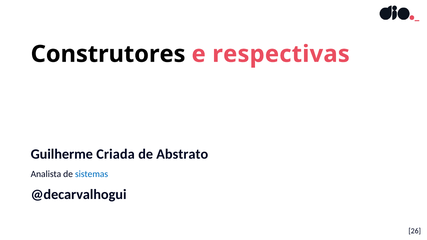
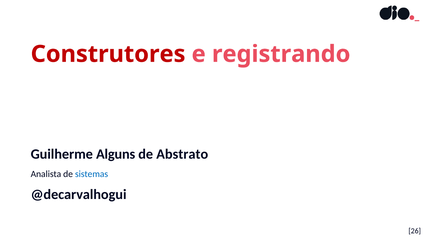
Construtores colour: black -> red
respectivas: respectivas -> registrando
Criada: Criada -> Alguns
